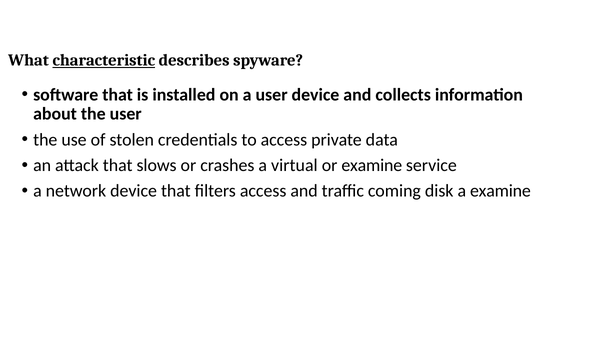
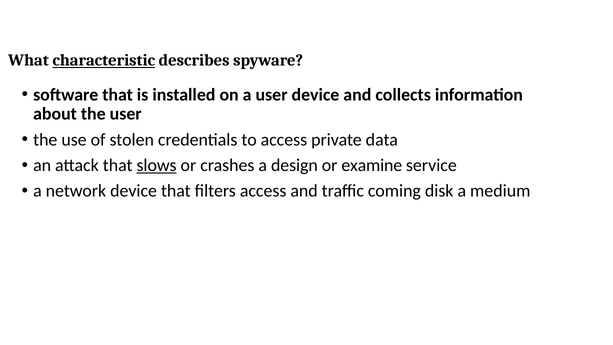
slows underline: none -> present
virtual: virtual -> design
a examine: examine -> medium
